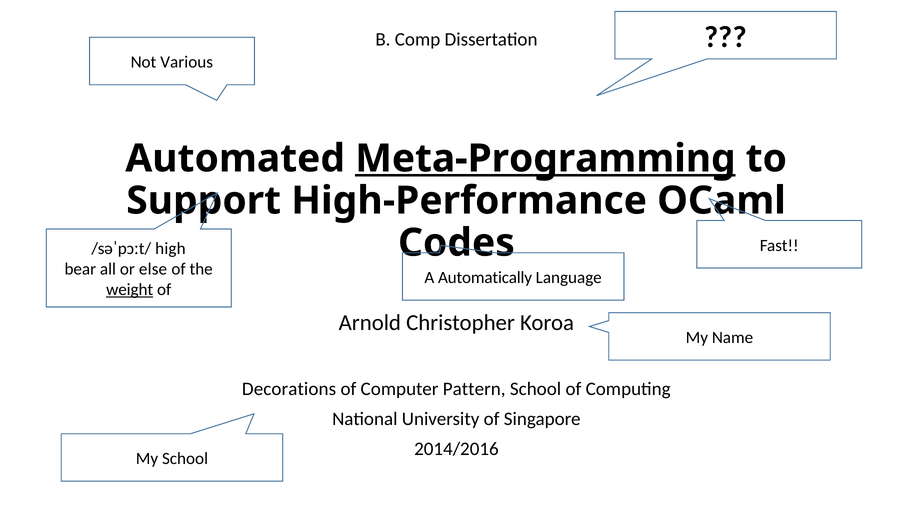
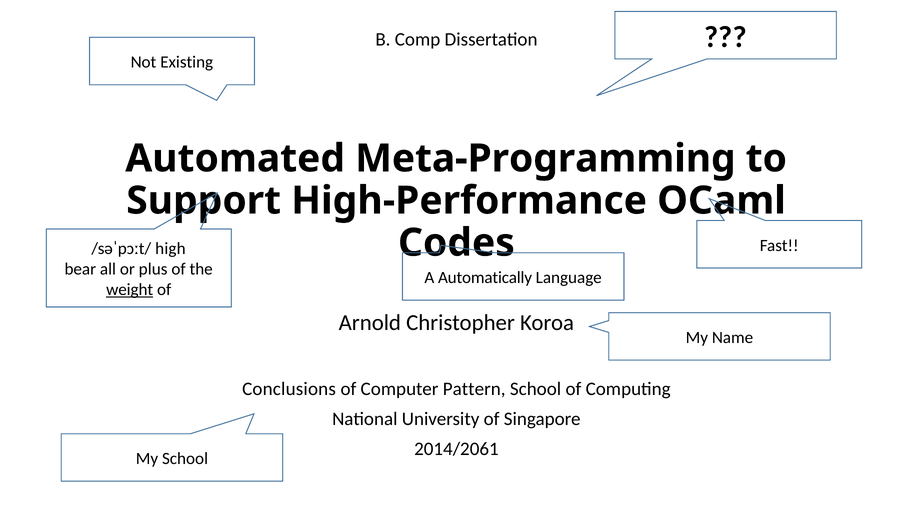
Various: Various -> Existing
Meta-Programming underline: present -> none
else: else -> plus
Decorations: Decorations -> Conclusions
2014/2016: 2014/2016 -> 2014/2061
